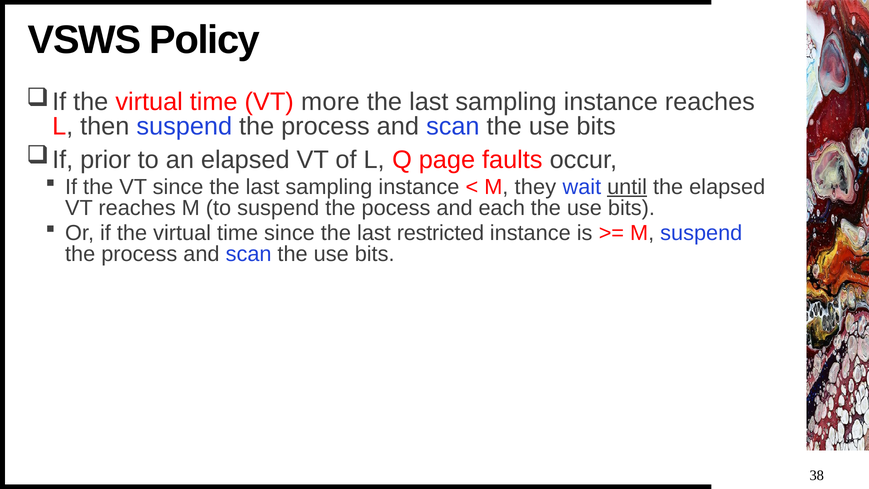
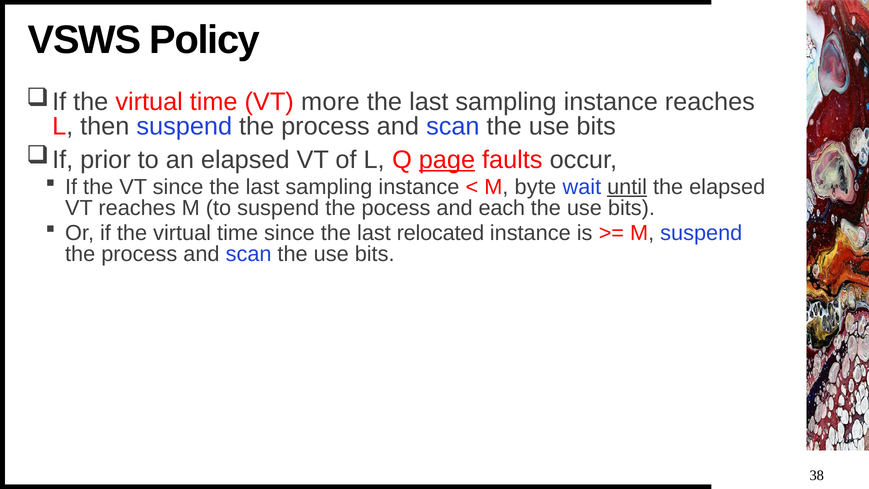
page underline: none -> present
they: they -> byte
restricted: restricted -> relocated
